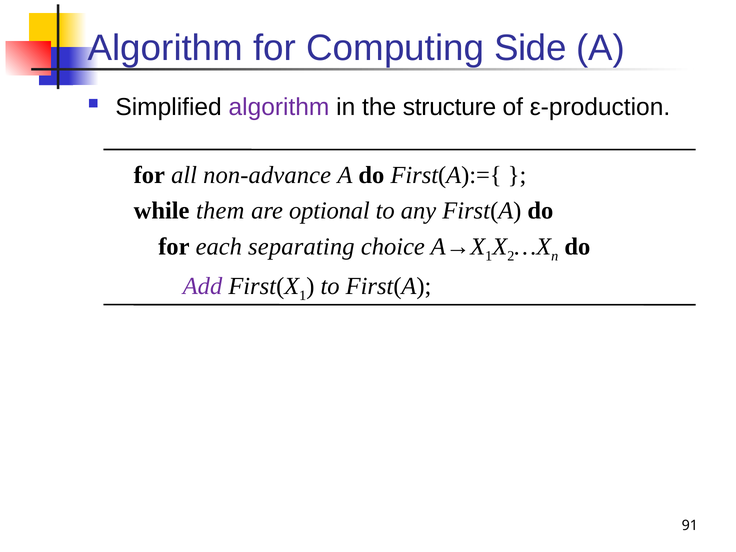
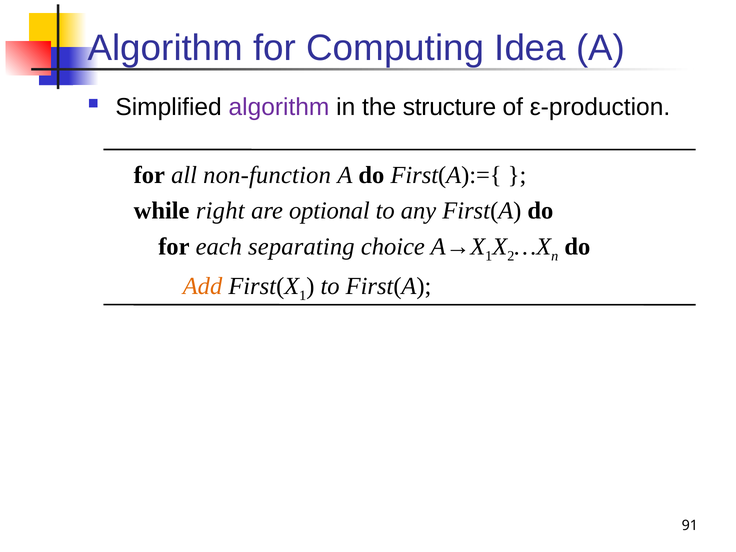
Side: Side -> Idea
non-advance: non-advance -> non-function
them: them -> right
Add colour: purple -> orange
